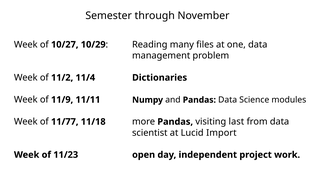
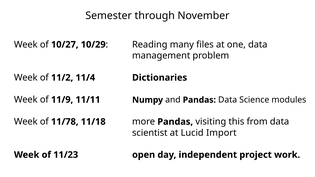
11/77: 11/77 -> 11/78
last: last -> this
